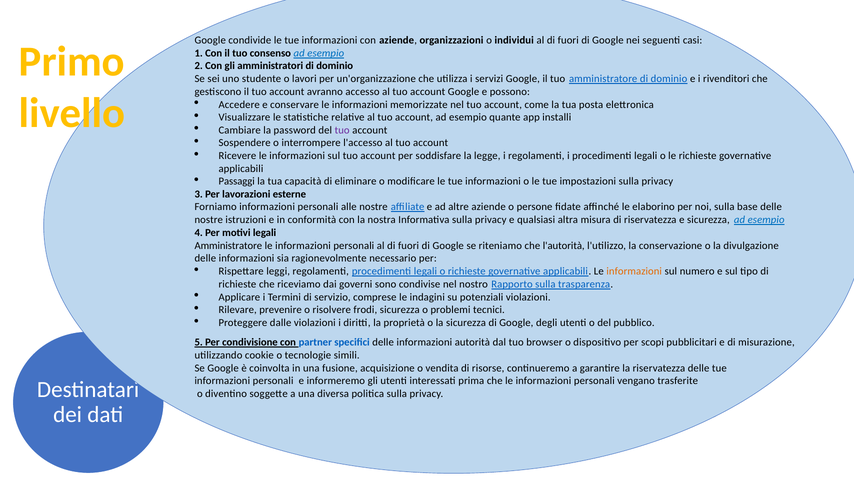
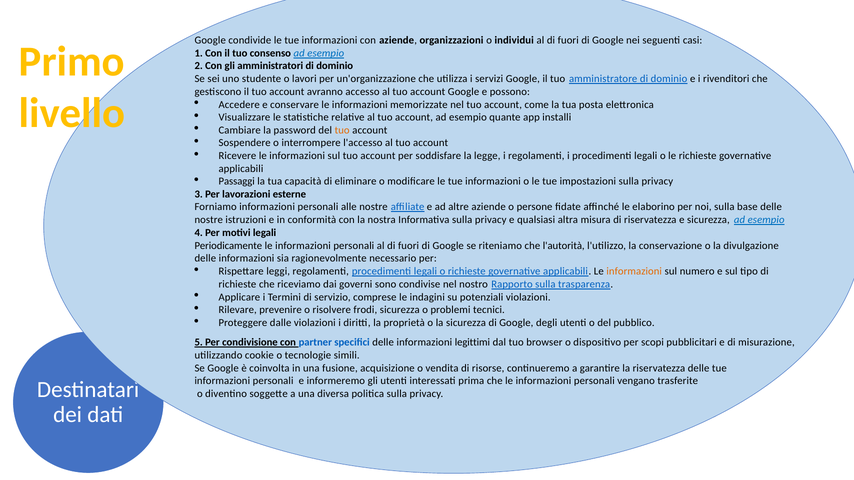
tuo at (342, 130) colour: purple -> orange
Amministratore at (228, 246): Amministratore -> Periodicamente
autorità: autorità -> legittimi
